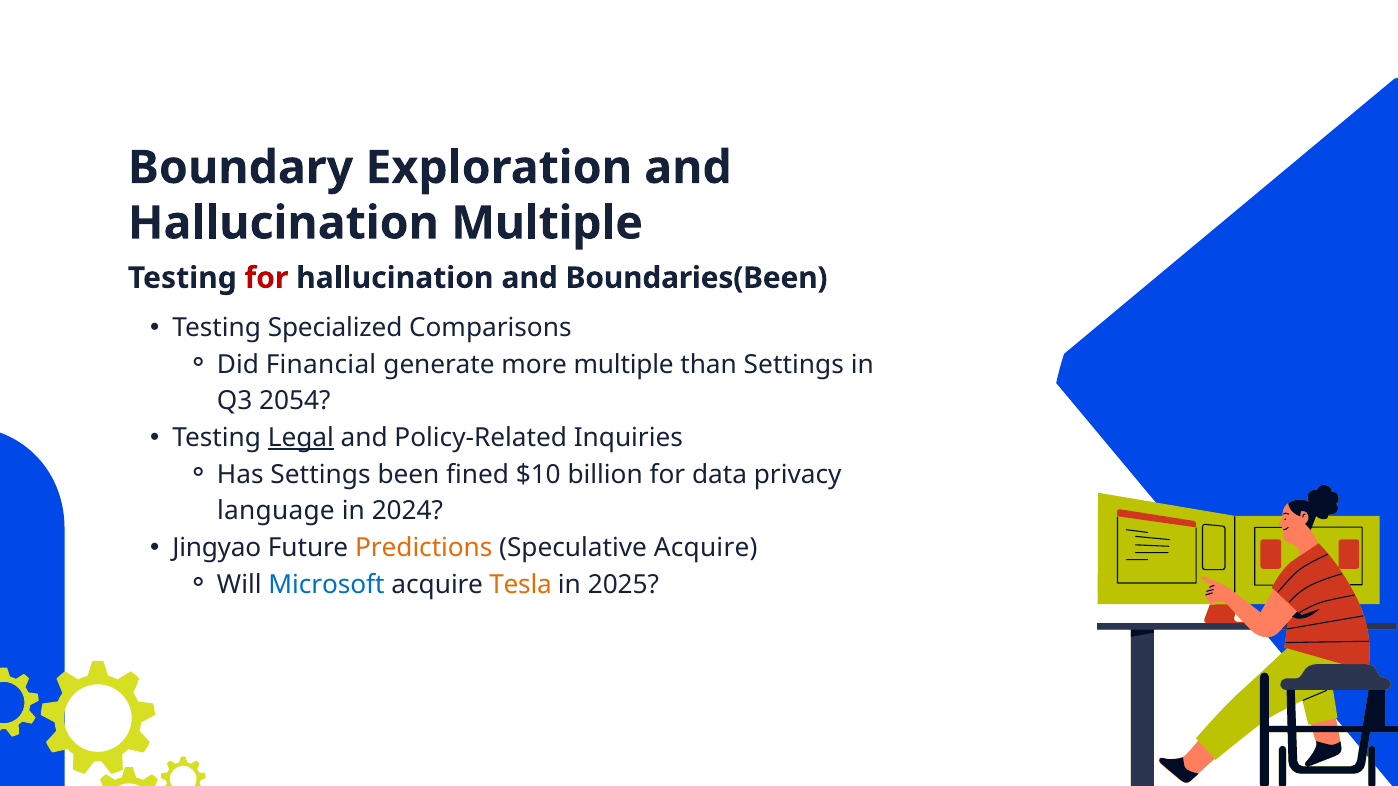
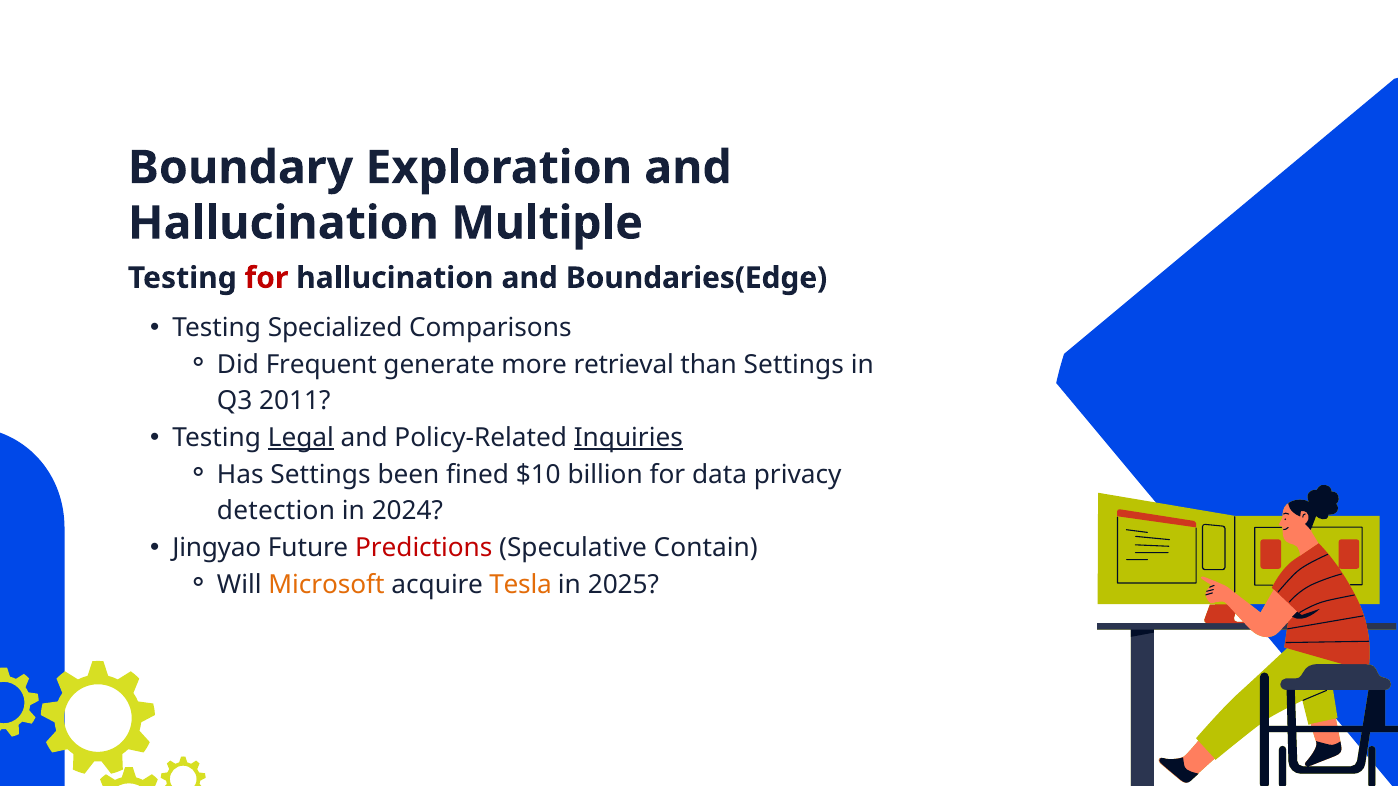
Boundaries(Been: Boundaries(Been -> Boundaries(Edge
Financial: Financial -> Frequent
more multiple: multiple -> retrieval
2054: 2054 -> 2011
Inquiries underline: none -> present
language: language -> detection
Predictions colour: orange -> red
Speculative Acquire: Acquire -> Contain
Microsoft colour: blue -> orange
